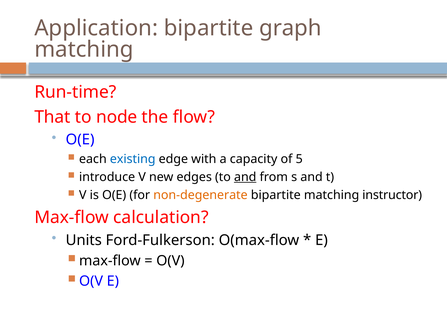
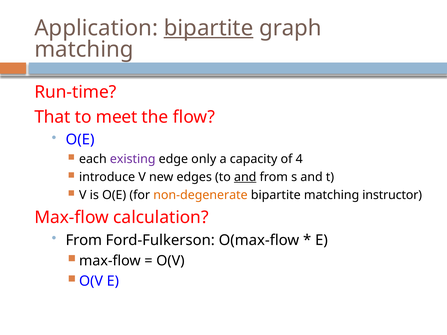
bipartite at (209, 28) underline: none -> present
node: node -> meet
existing colour: blue -> purple
with: with -> only
5: 5 -> 4
Units at (84, 240): Units -> From
